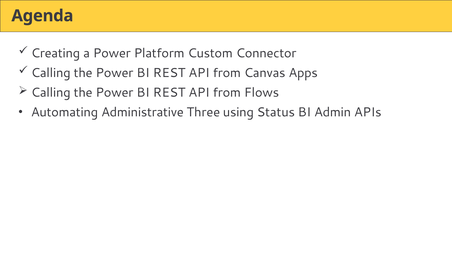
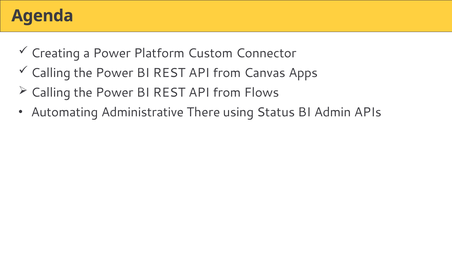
Three: Three -> There
